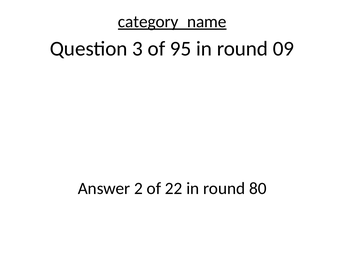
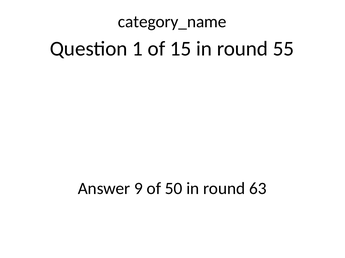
category_name underline: present -> none
3: 3 -> 1
95: 95 -> 15
09: 09 -> 55
2: 2 -> 9
22: 22 -> 50
80: 80 -> 63
